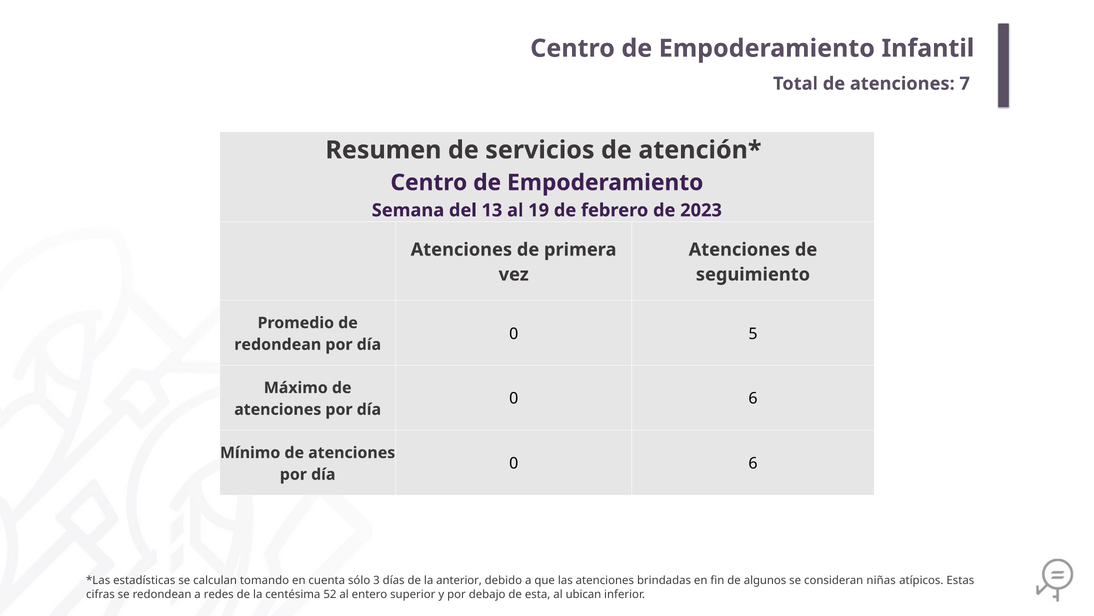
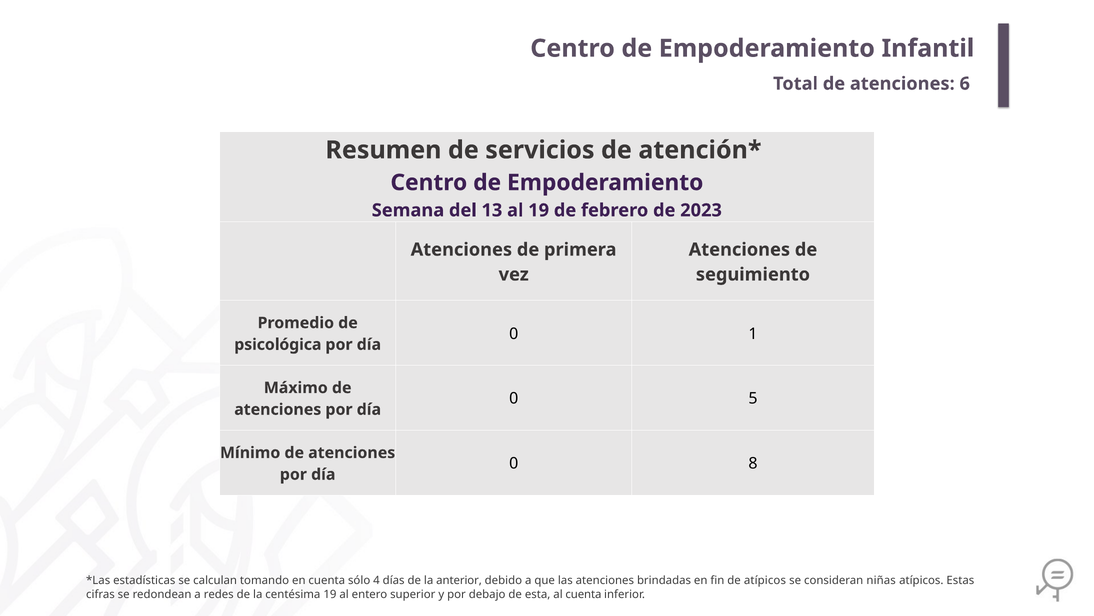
7: 7 -> 6
5: 5 -> 1
redondean at (278, 344): redondean -> psicológica
6 at (753, 398): 6 -> 5
6 at (753, 463): 6 -> 8
3: 3 -> 4
de algunos: algunos -> atípicos
centésima 52: 52 -> 19
al ubican: ubican -> cuenta
